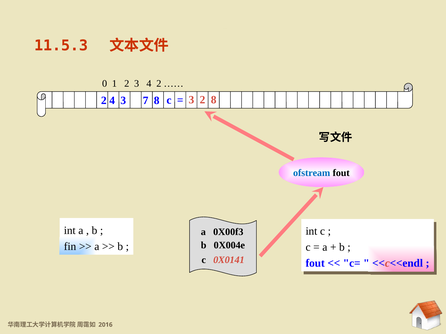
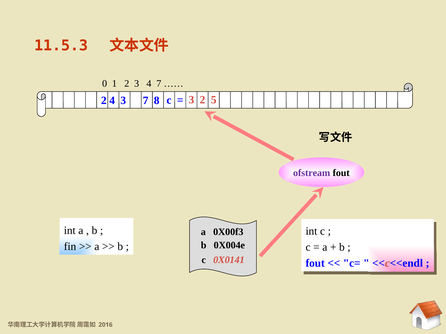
4 2: 2 -> 7
2 8: 8 -> 5
ofstream colour: blue -> purple
